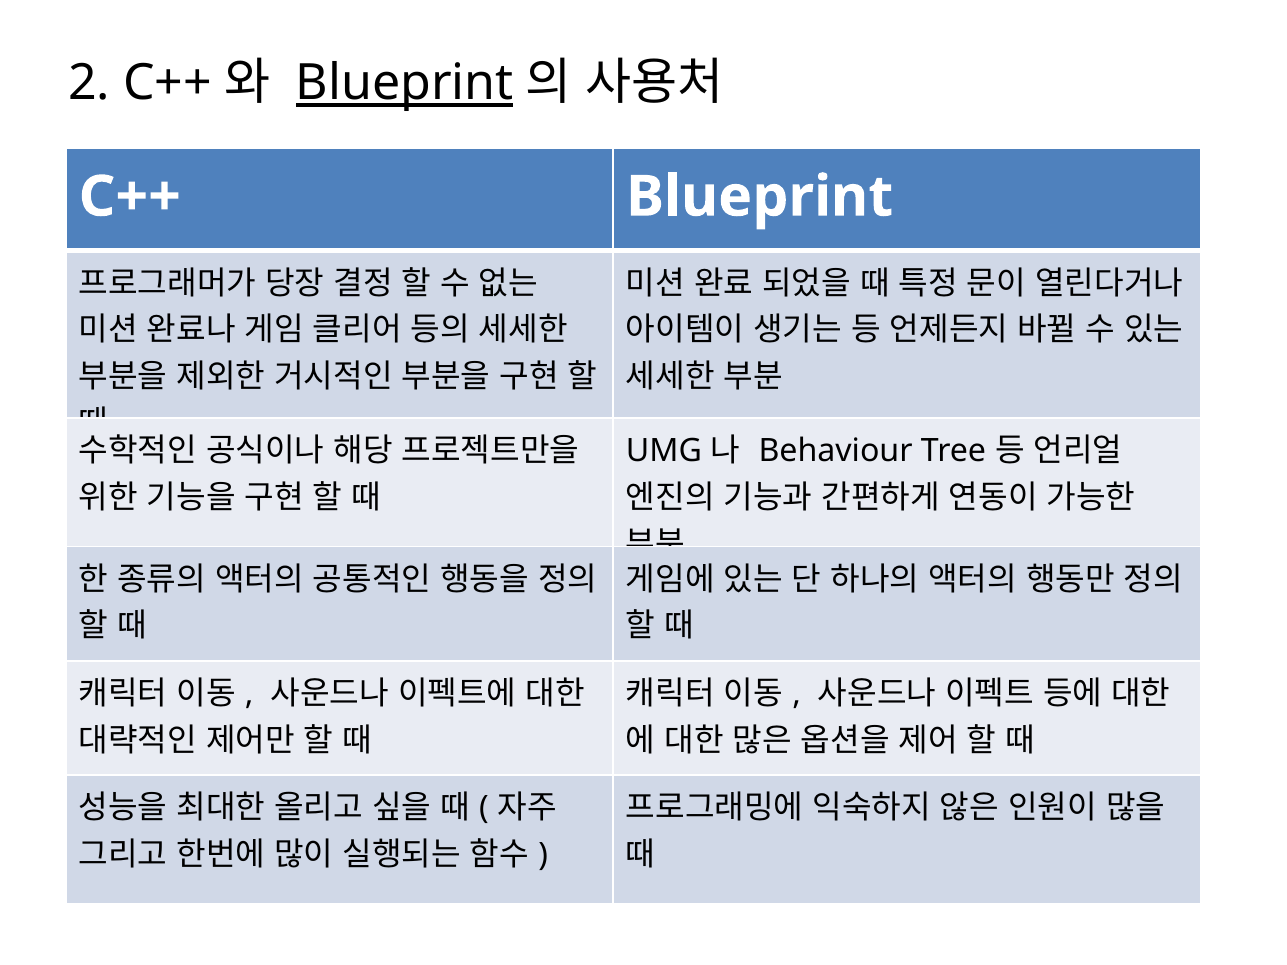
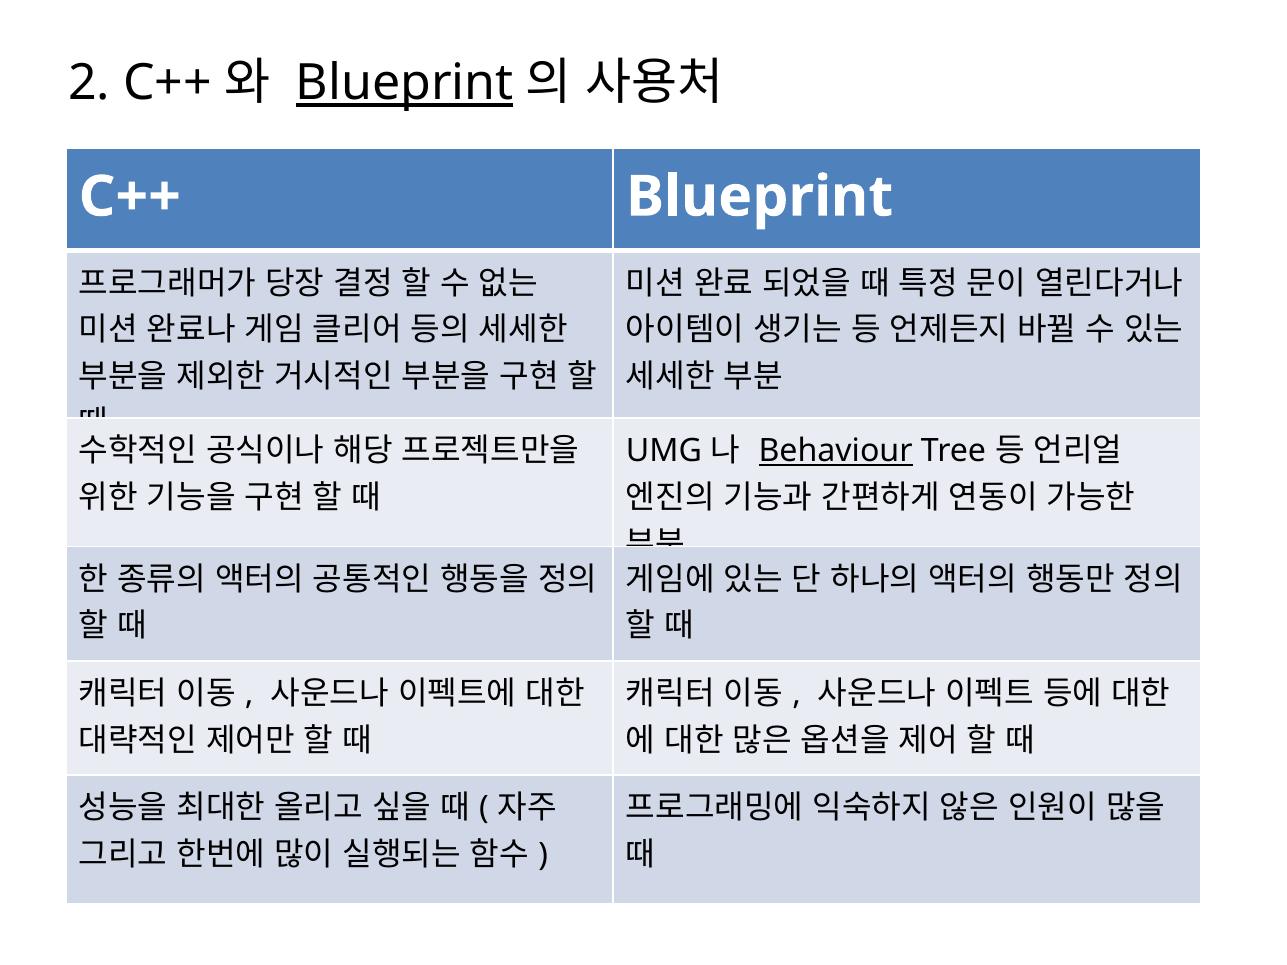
Behaviour underline: none -> present
